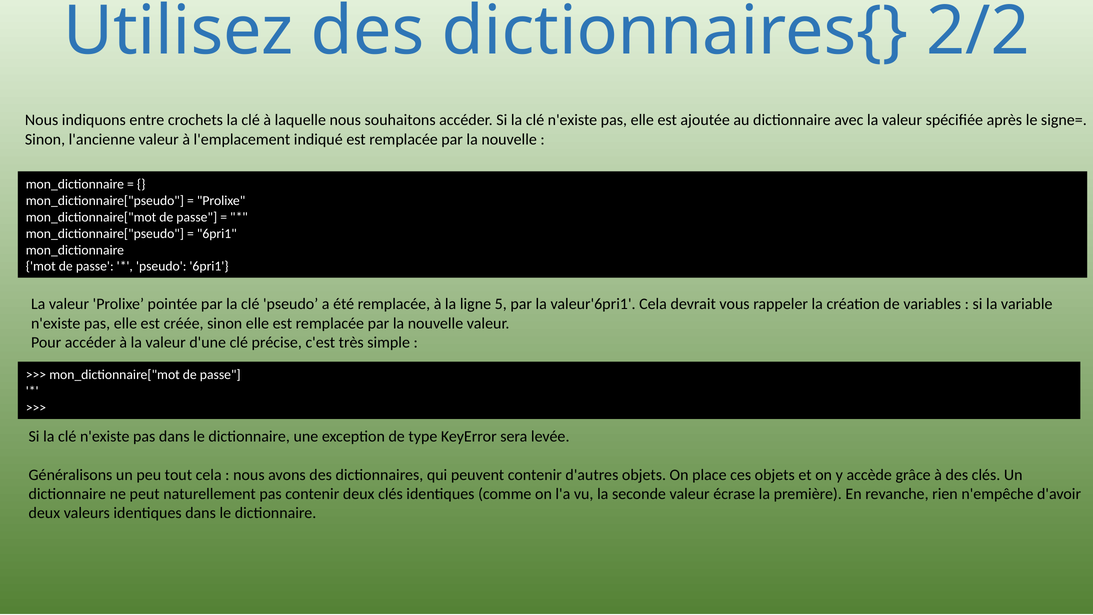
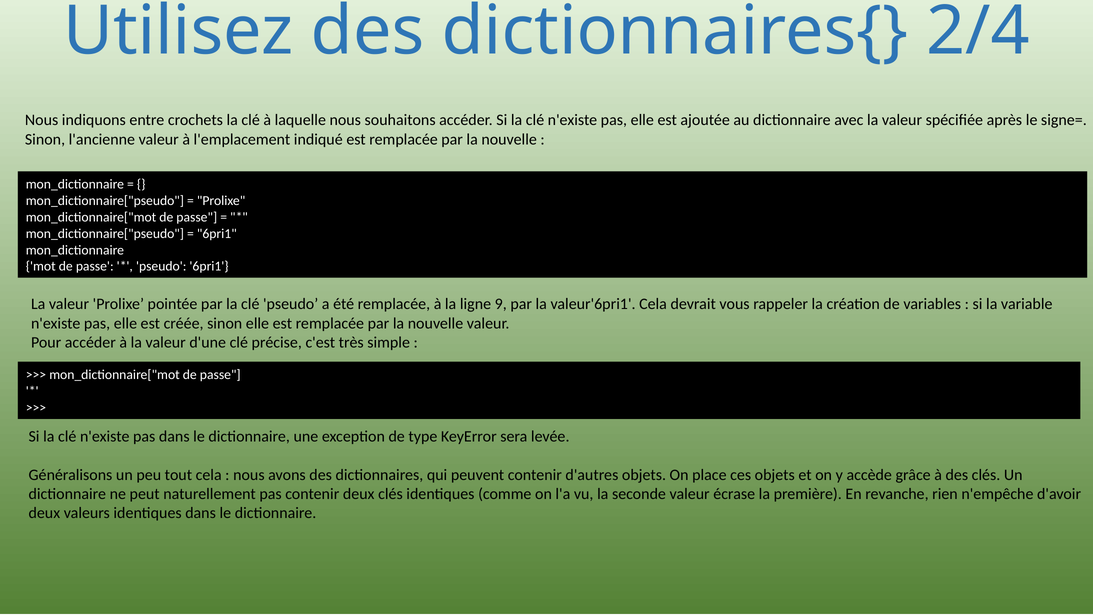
2/2: 2/2 -> 2/4
5: 5 -> 9
